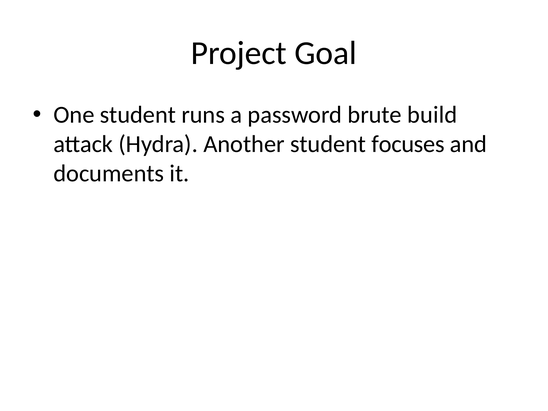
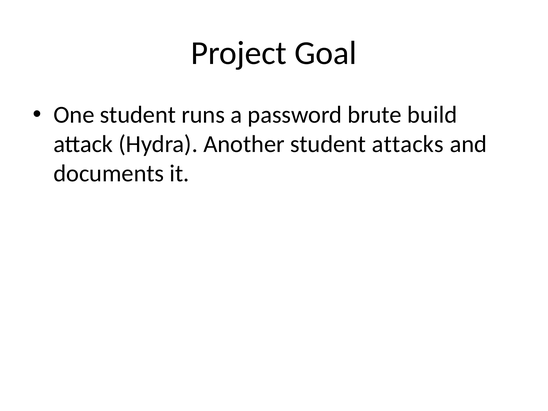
focuses: focuses -> attacks
